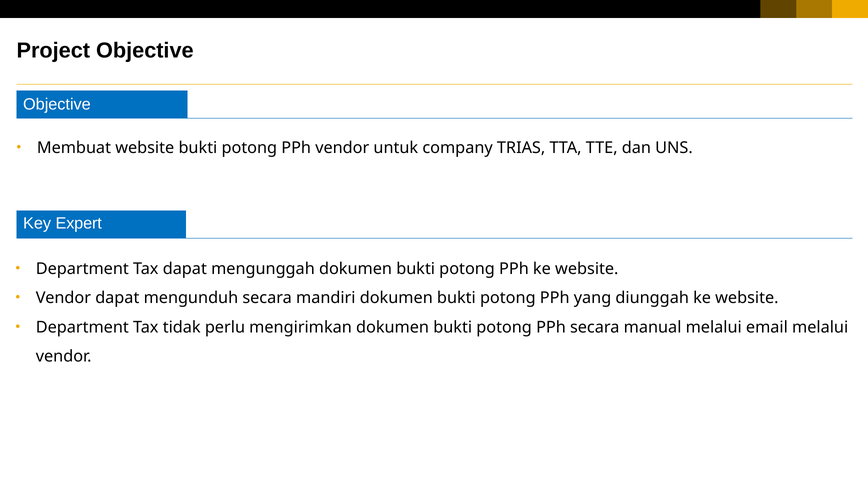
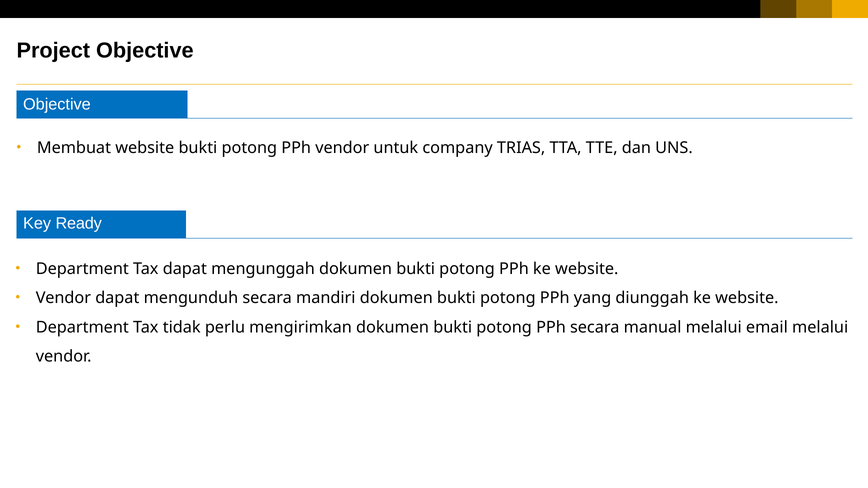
Expert: Expert -> Ready
